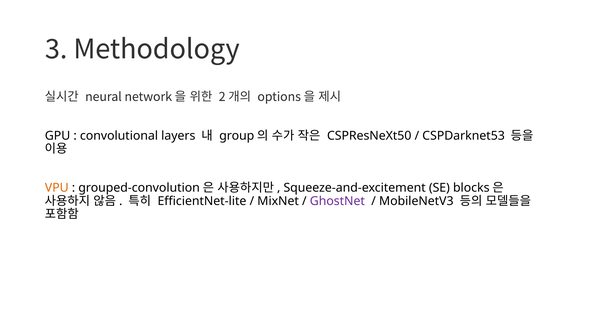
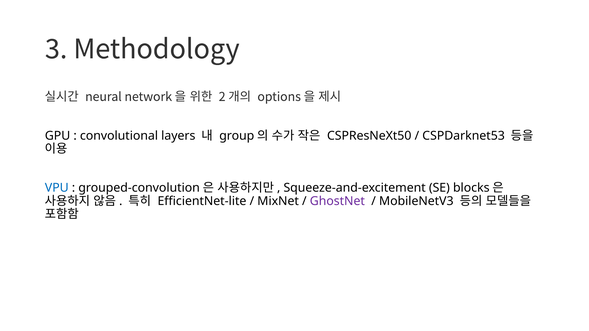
VPU colour: orange -> blue
